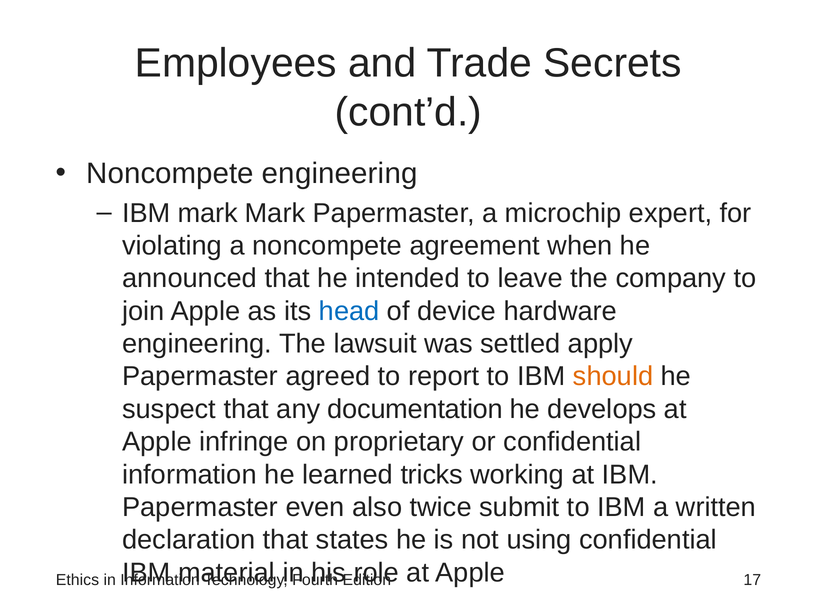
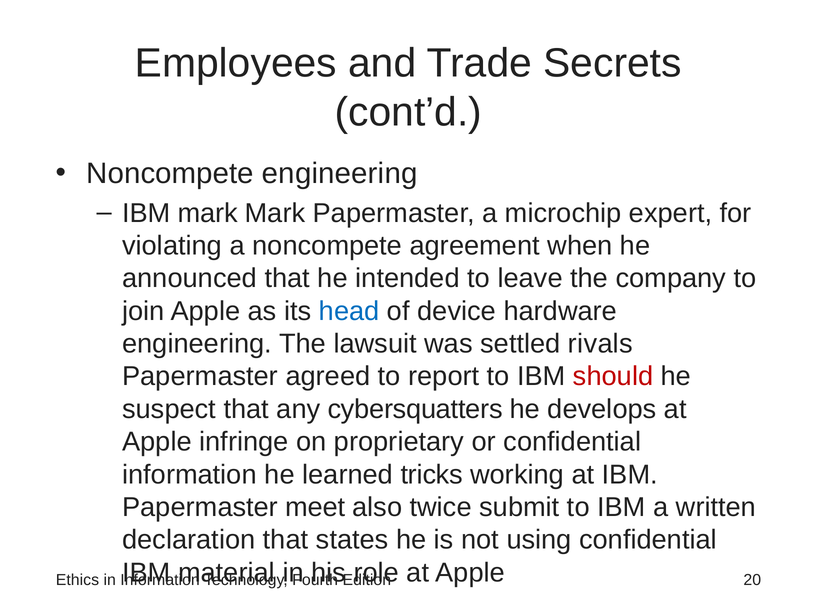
apply: apply -> rivals
should colour: orange -> red
documentation: documentation -> cybersquatters
even: even -> meet
17: 17 -> 20
